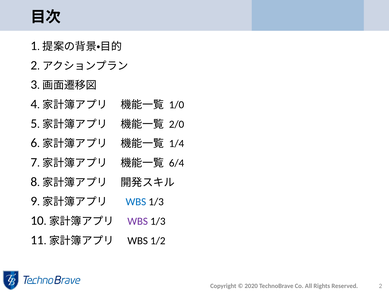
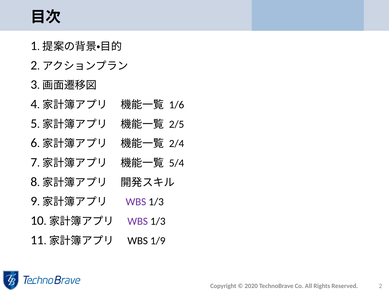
1/0: 1/0 -> 1/6
2/0: 2/0 -> 2/5
1/4: 1/4 -> 2/4
6/4: 6/4 -> 5/4
WBS at (136, 202) colour: blue -> purple
1/2: 1/2 -> 1/9
